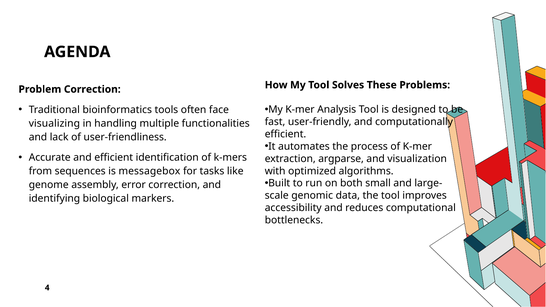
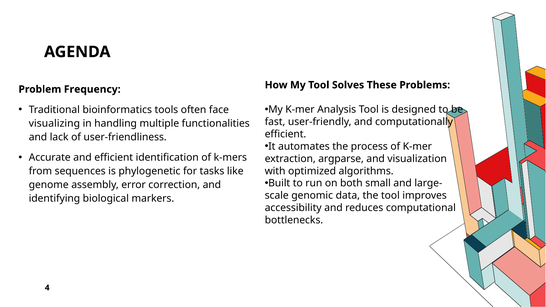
Problem Correction: Correction -> Frequency
messagebox: messagebox -> phylogenetic
